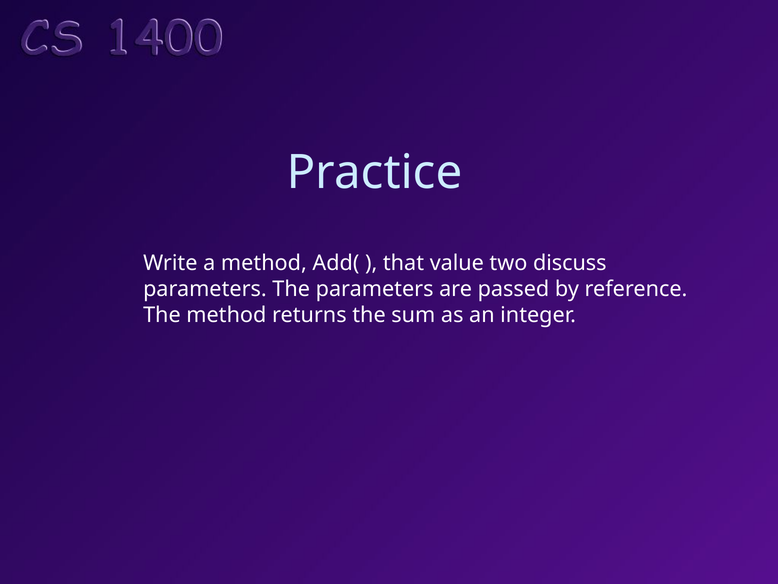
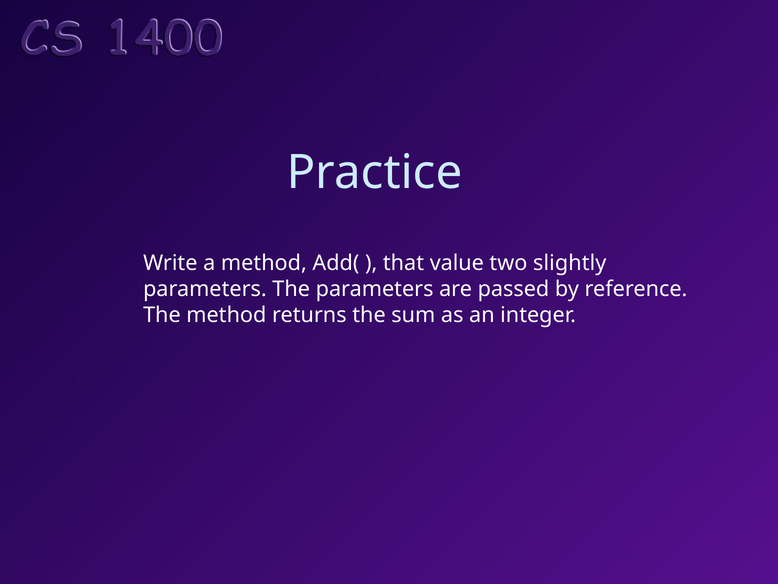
discuss: discuss -> slightly
